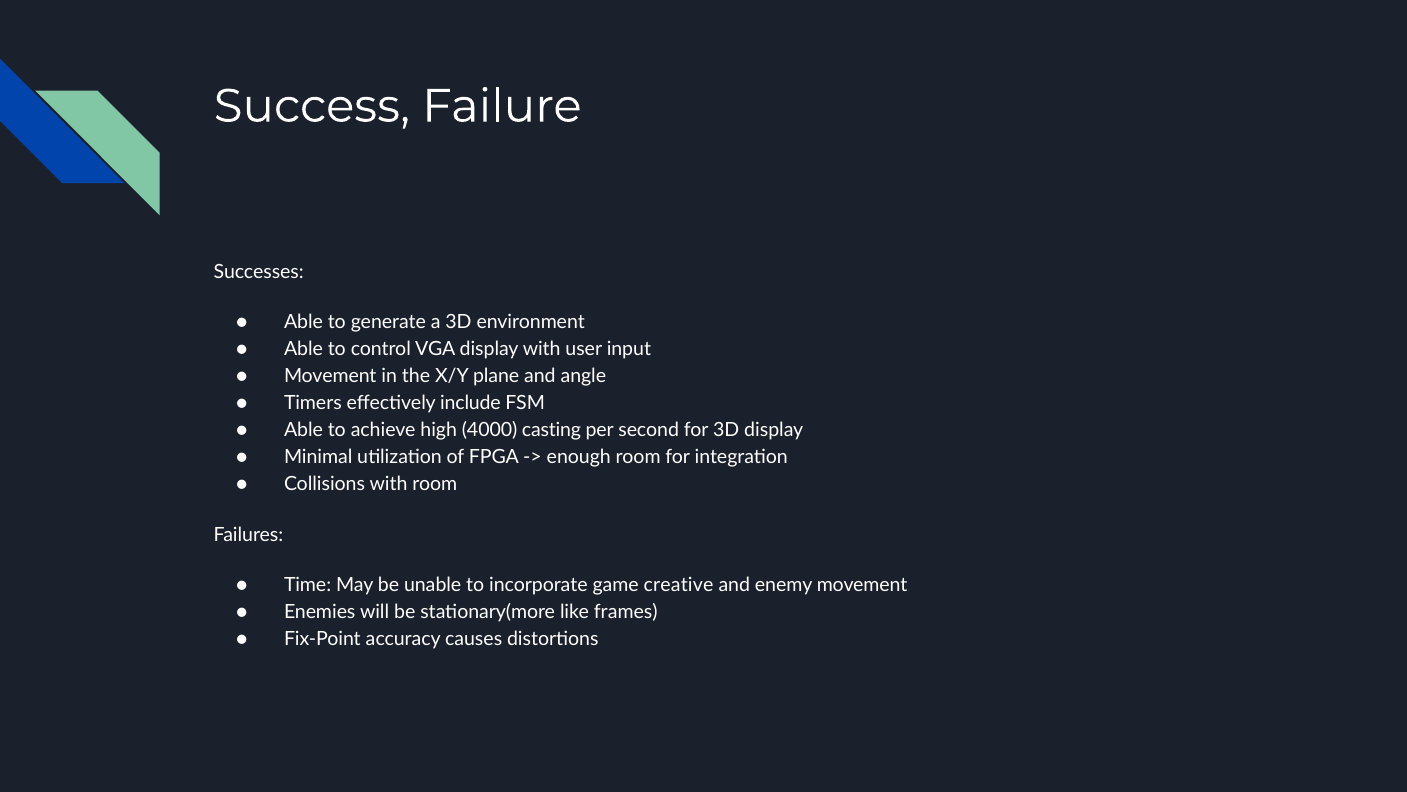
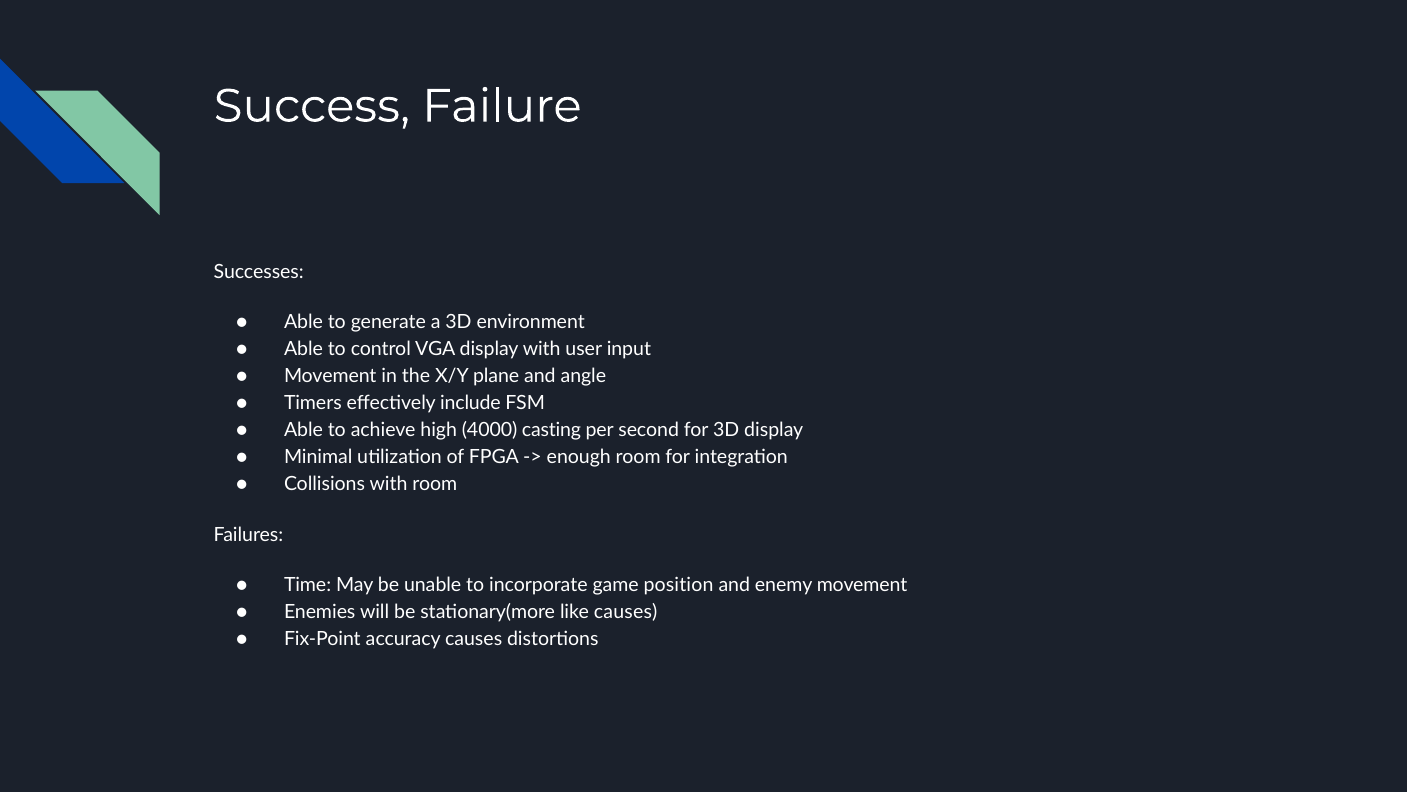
creative: creative -> position
like frames: frames -> causes
